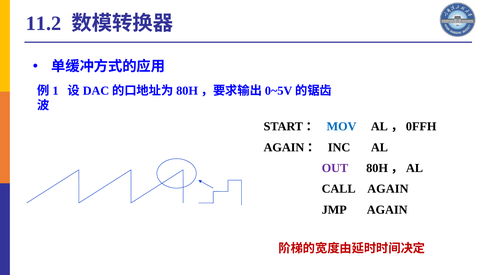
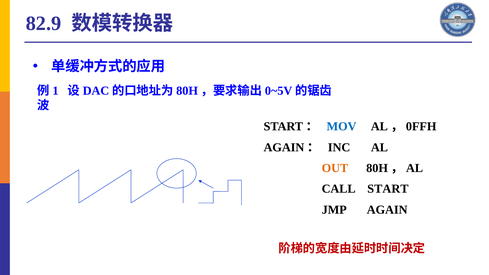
11.2: 11.2 -> 82.9
OUT colour: purple -> orange
CALL AGAIN: AGAIN -> START
